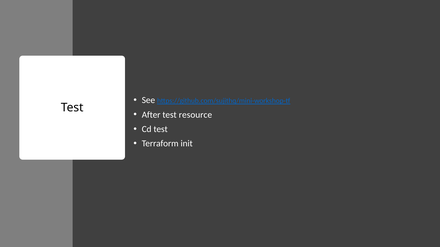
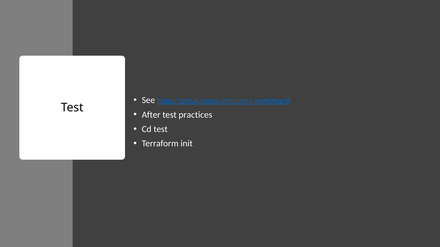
resource: resource -> practices
